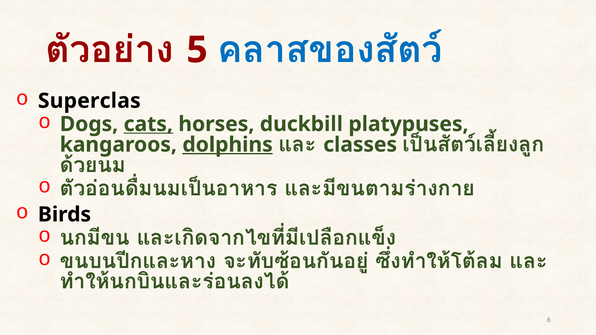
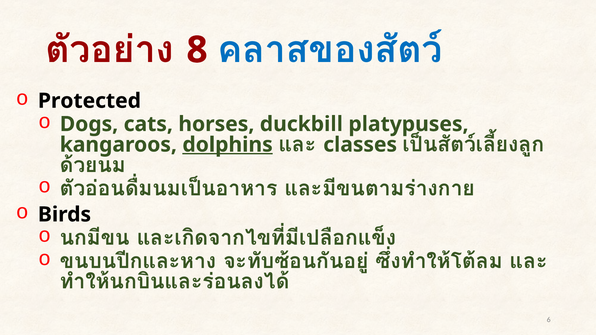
5: 5 -> 8
Superclas: Superclas -> Protected
cats underline: present -> none
